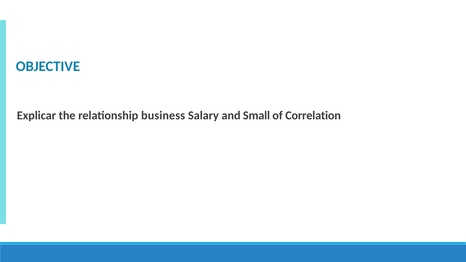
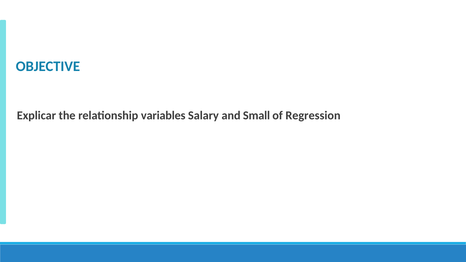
business: business -> variables
Correlation: Correlation -> Regression
